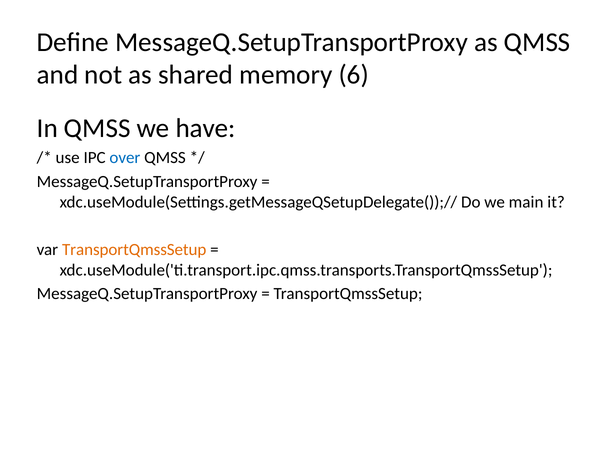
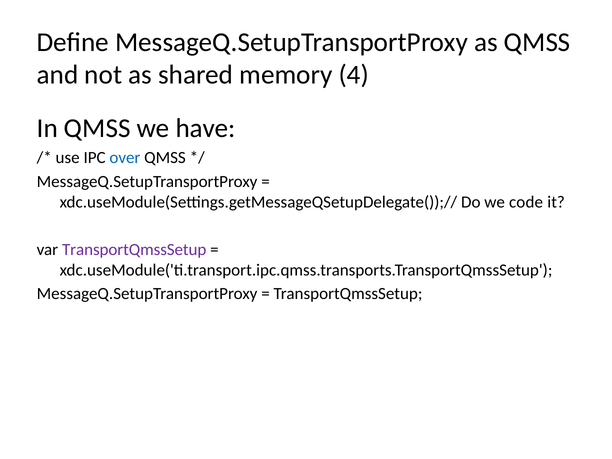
6: 6 -> 4
main: main -> code
TransportQmssSetup at (134, 250) colour: orange -> purple
